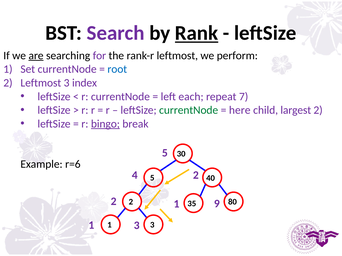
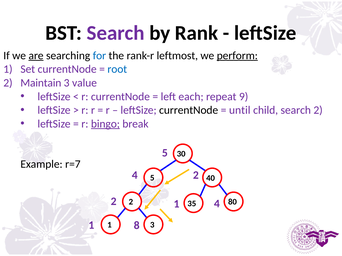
Rank underline: present -> none
for colour: purple -> blue
perform underline: none -> present
2 Leftmost: Leftmost -> Maintain
index: index -> value
7: 7 -> 9
currentNode at (189, 110) colour: green -> black
here: here -> until
child largest: largest -> search
r=6: r=6 -> r=7
1 9: 9 -> 4
3 at (137, 226): 3 -> 8
